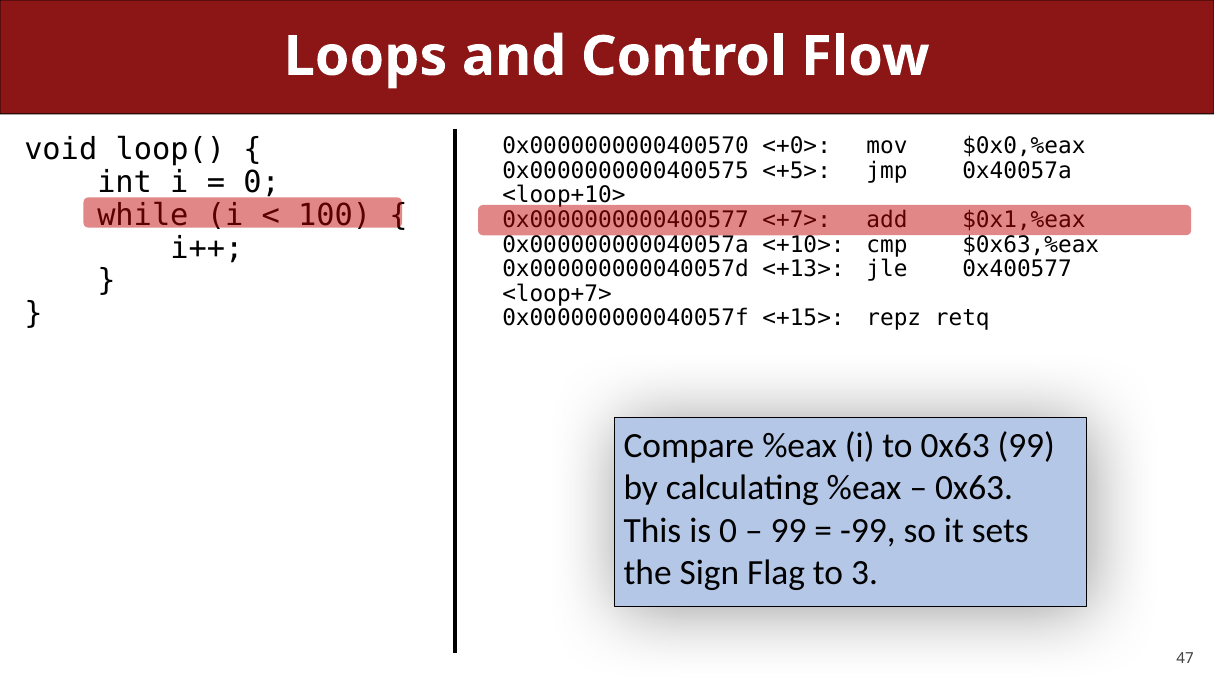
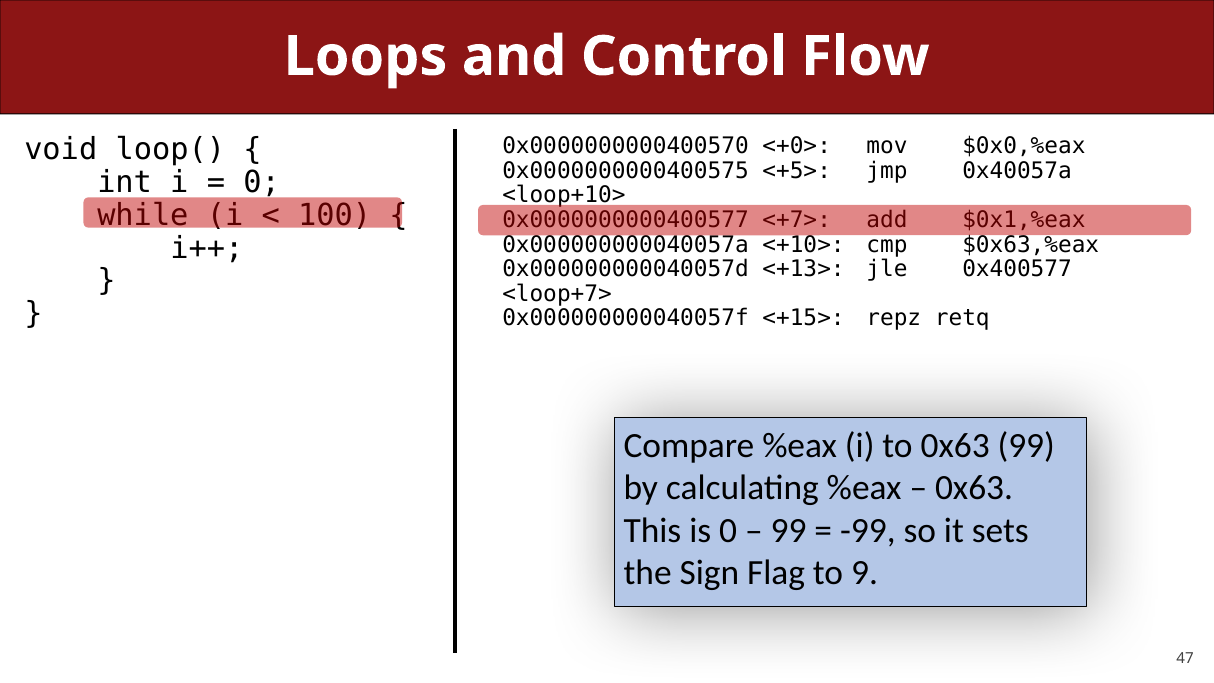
3: 3 -> 9
